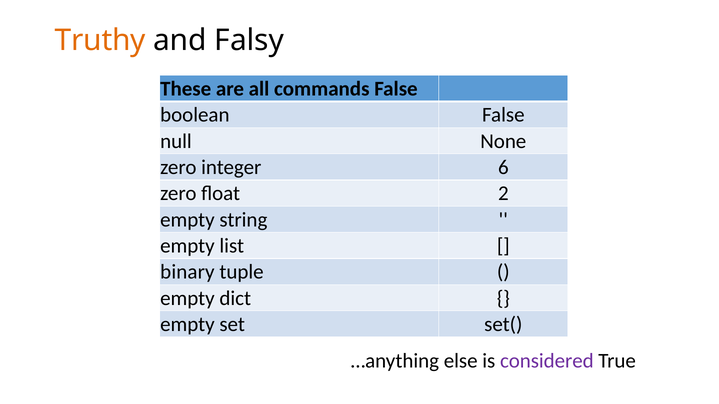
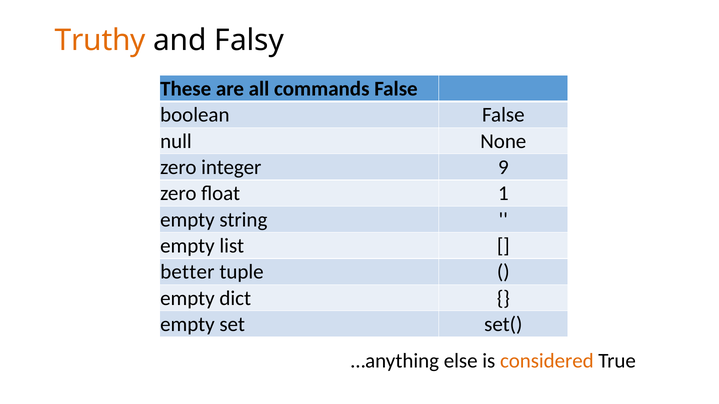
6: 6 -> 9
2: 2 -> 1
binary: binary -> better
considered colour: purple -> orange
